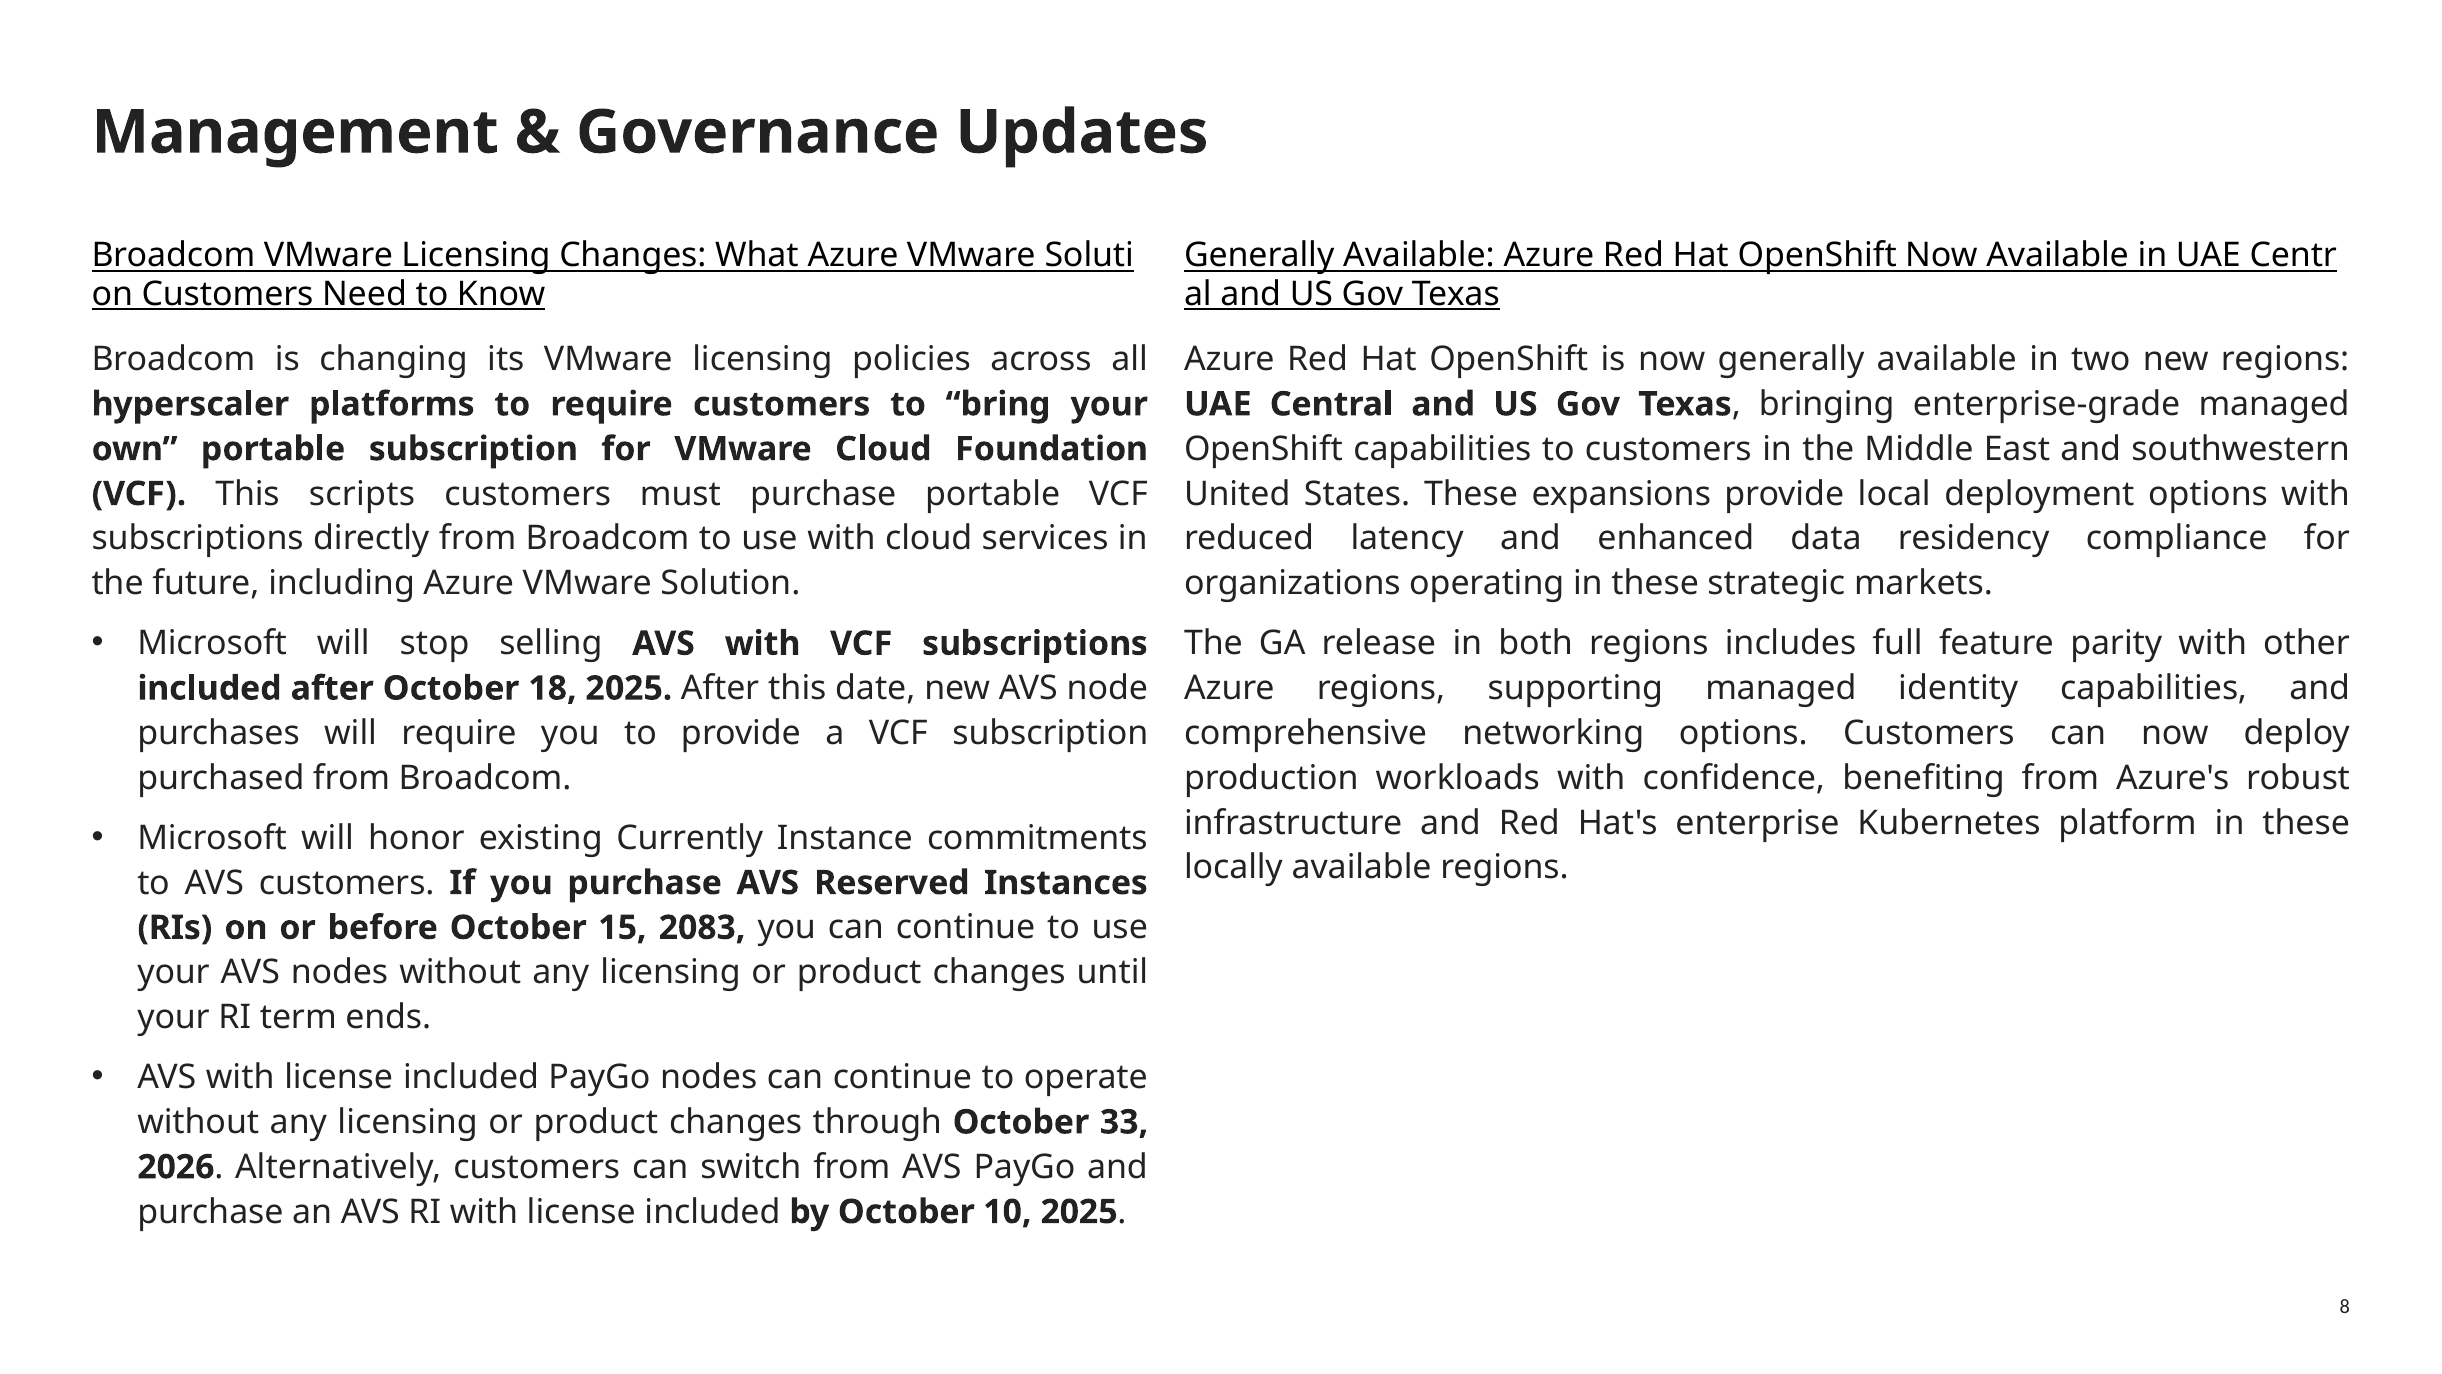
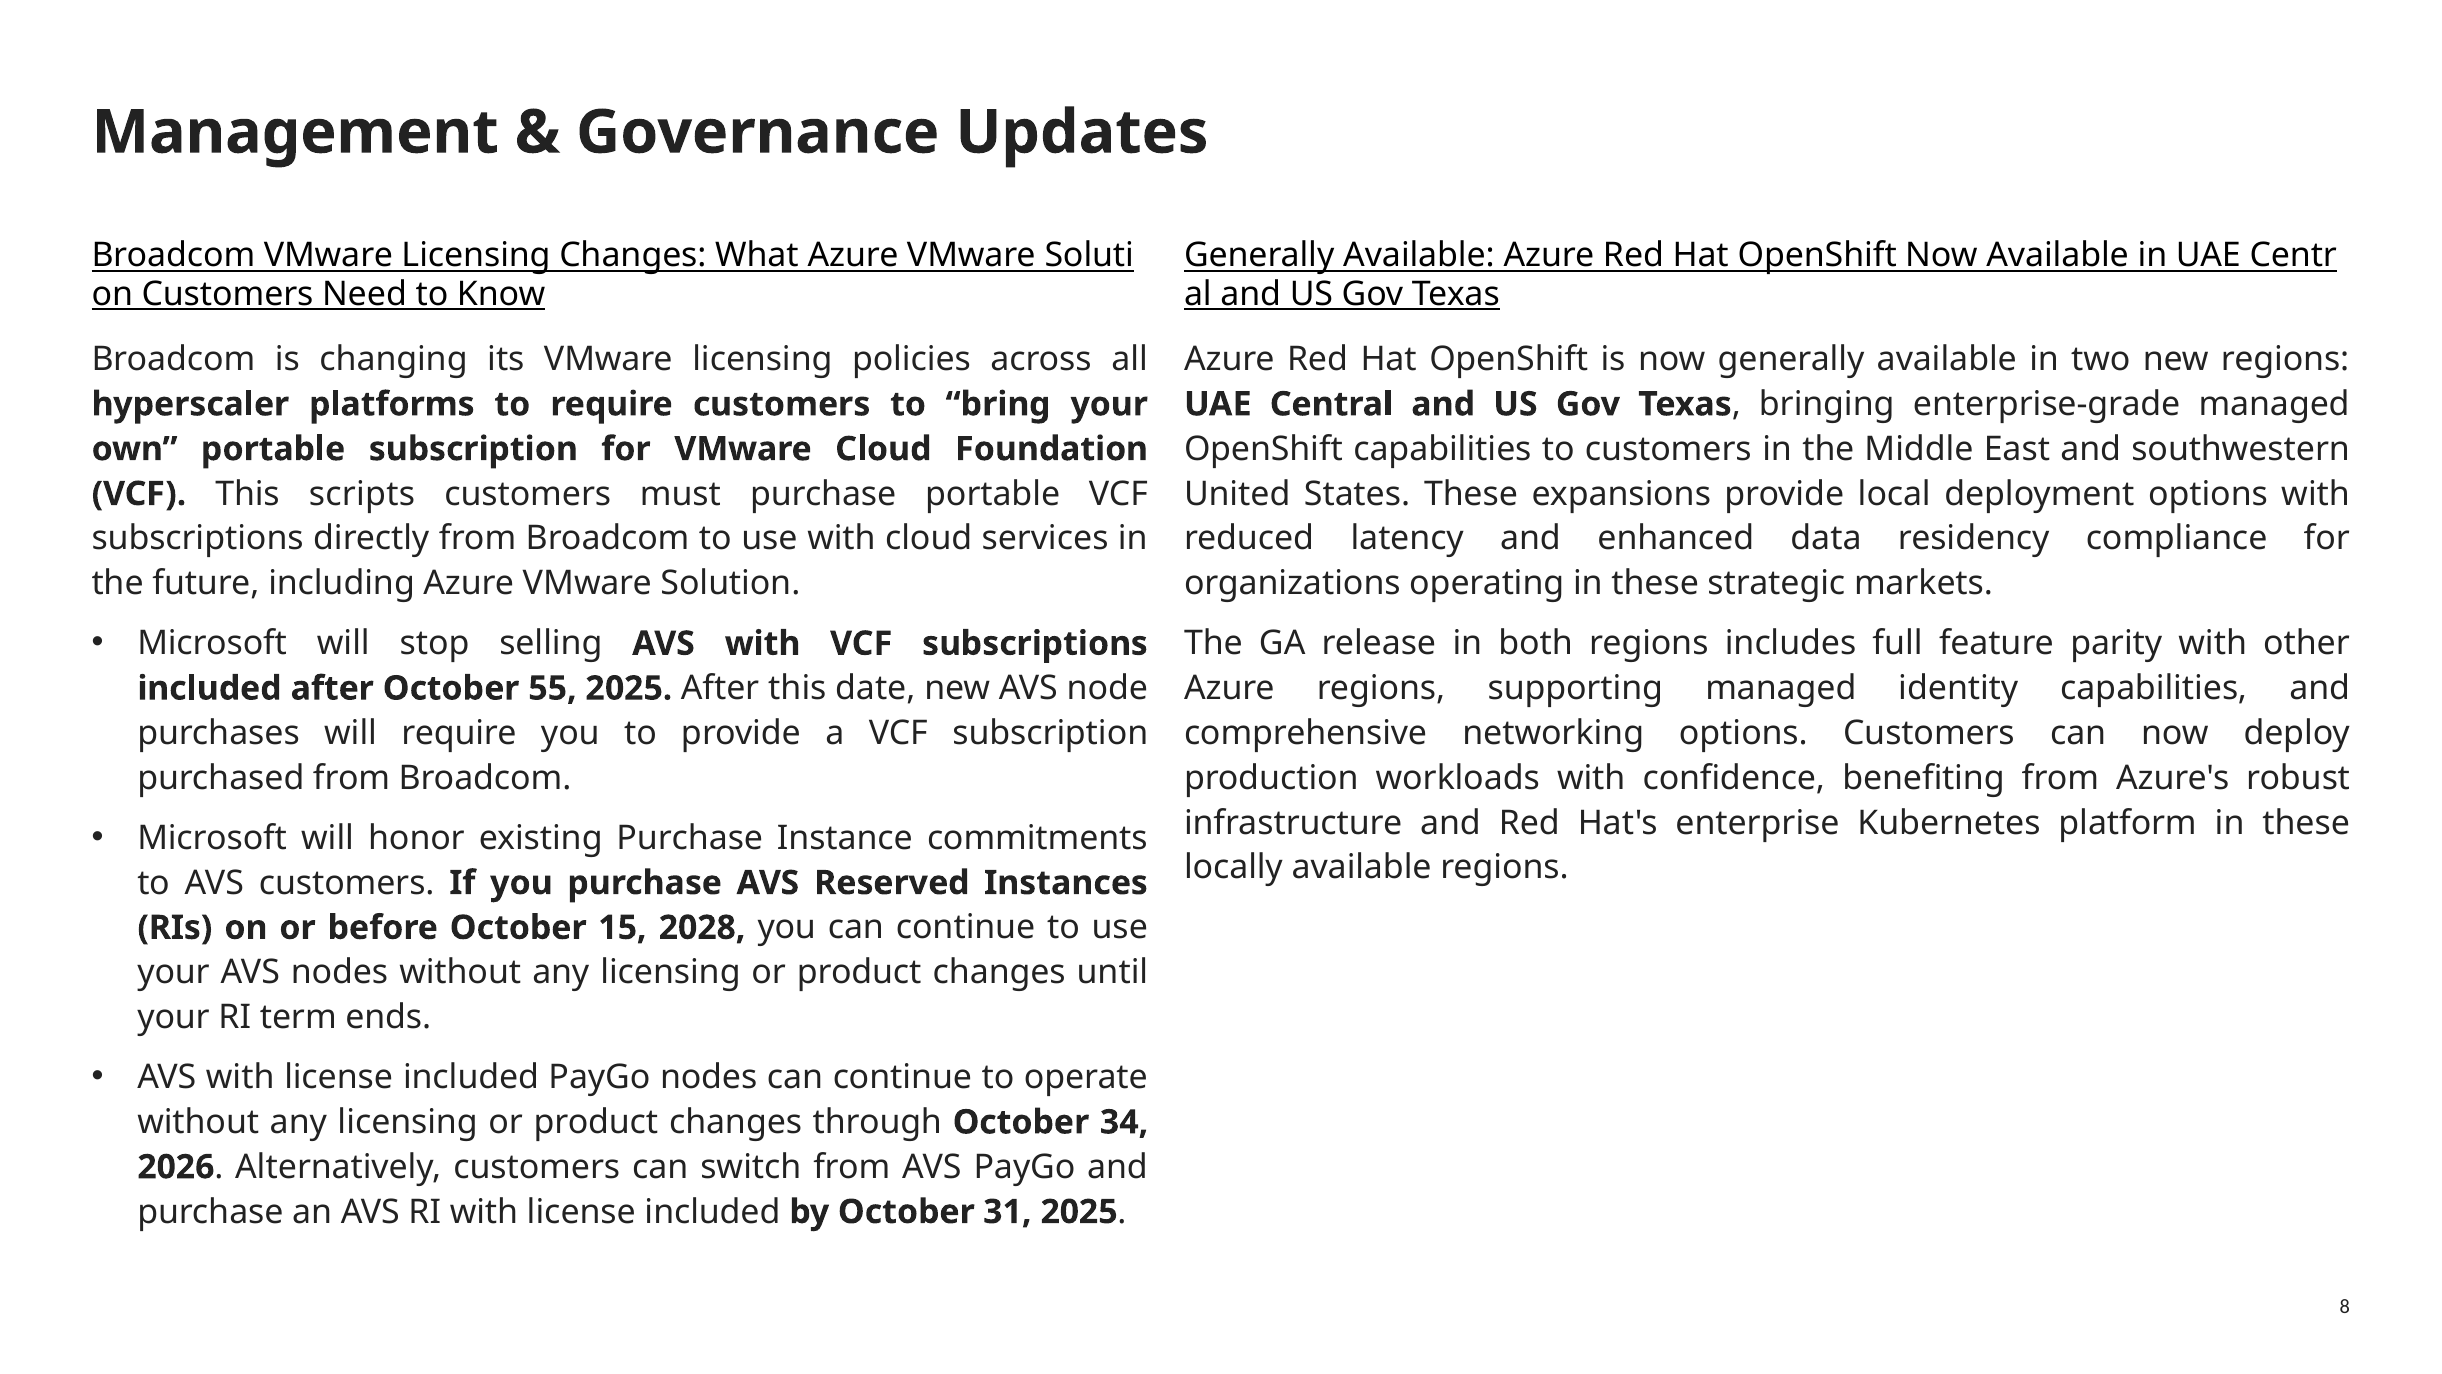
18: 18 -> 55
existing Currently: Currently -> Purchase
2083: 2083 -> 2028
33: 33 -> 34
10: 10 -> 31
